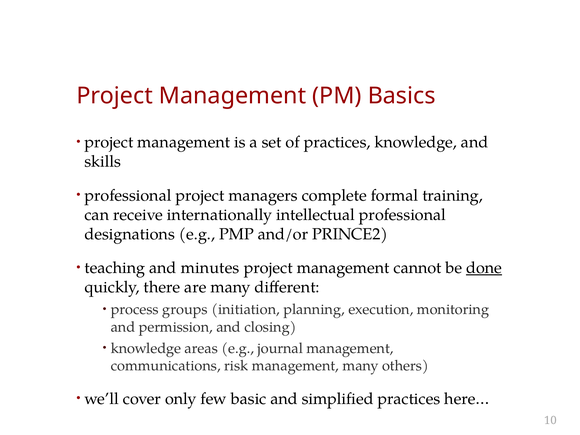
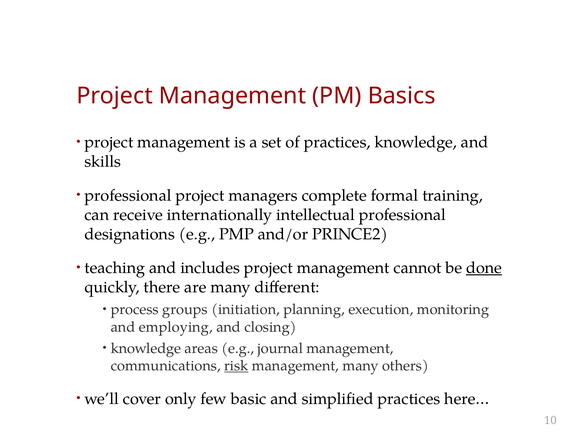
minutes: minutes -> includes
permission: permission -> employing
risk underline: none -> present
